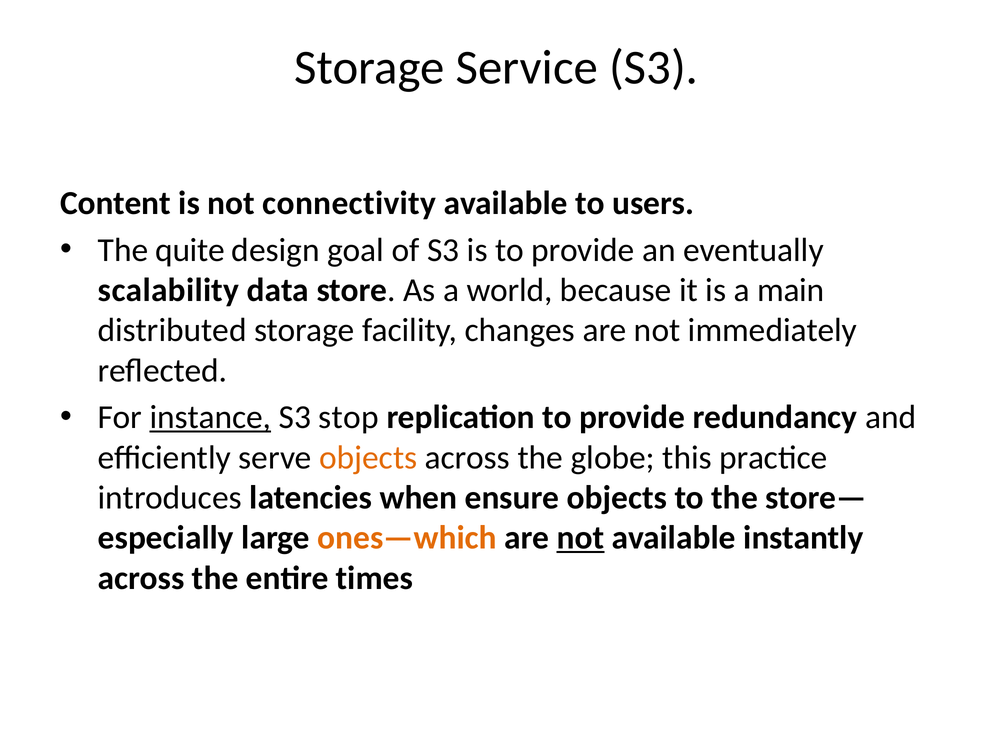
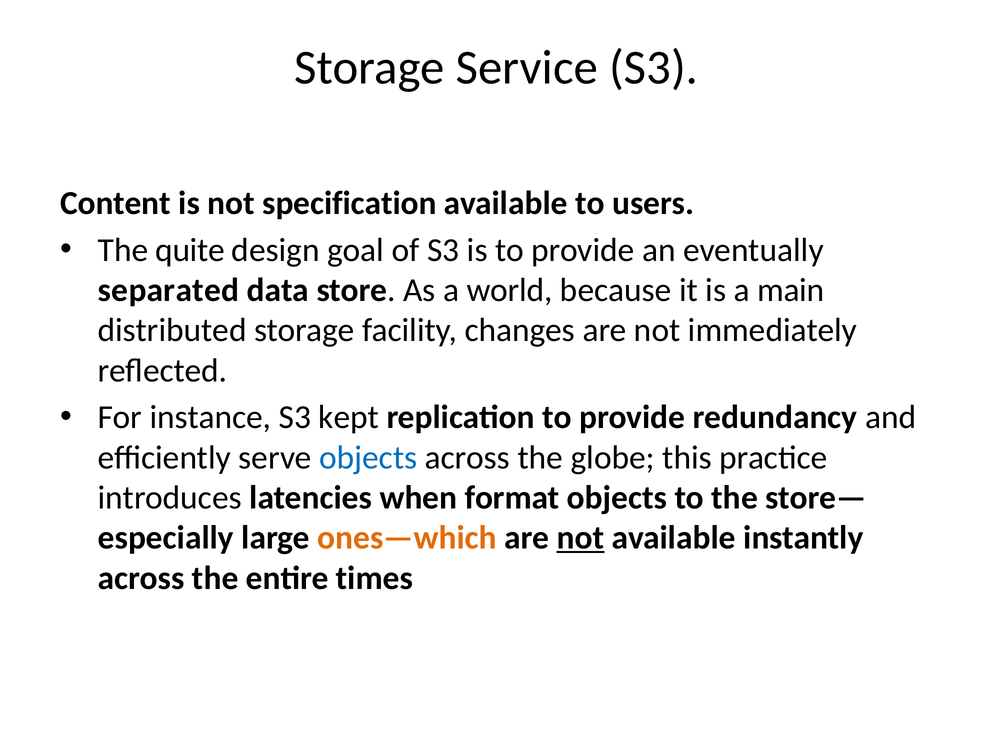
connectivity: connectivity -> specification
scalability: scalability -> separated
instance underline: present -> none
stop: stop -> kept
objects at (368, 457) colour: orange -> blue
ensure: ensure -> format
